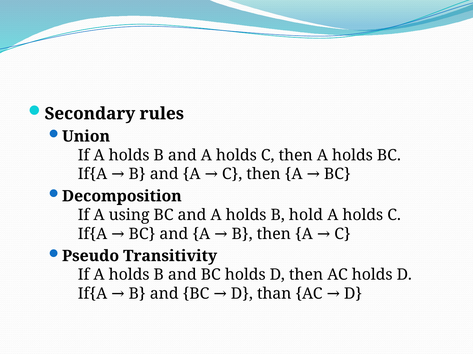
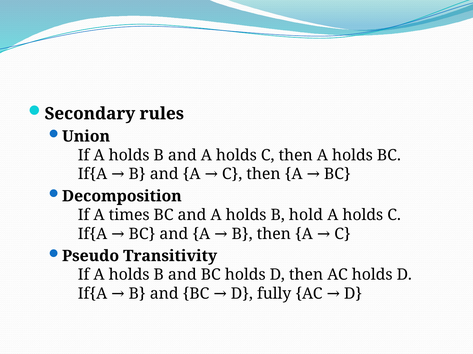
using: using -> times
than: than -> fully
